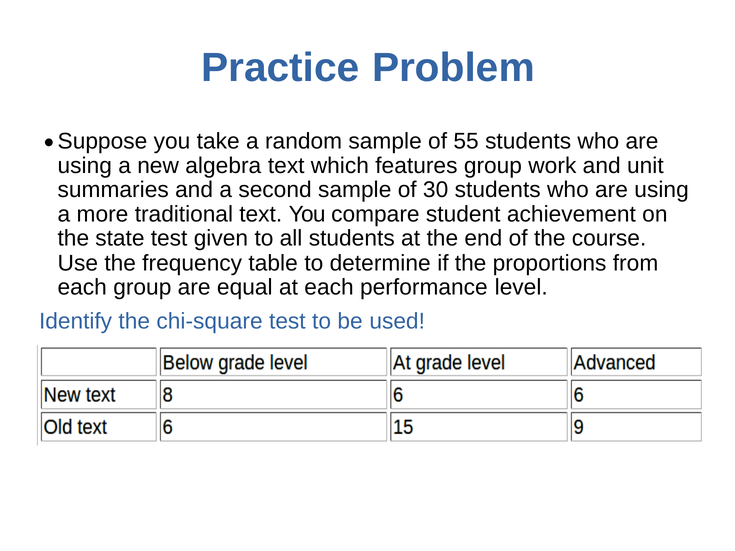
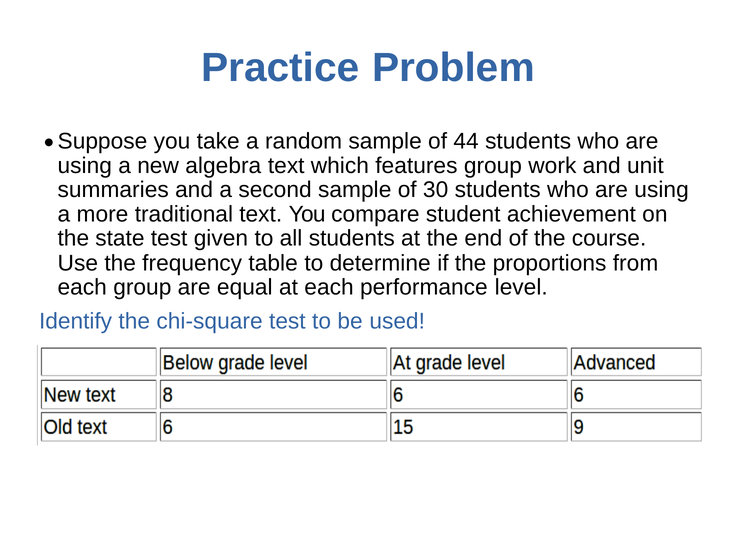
55: 55 -> 44
